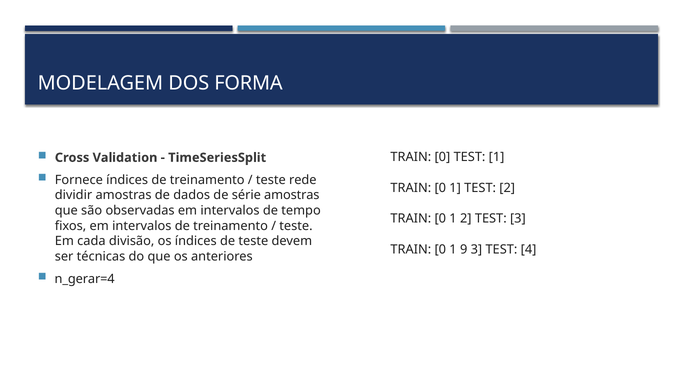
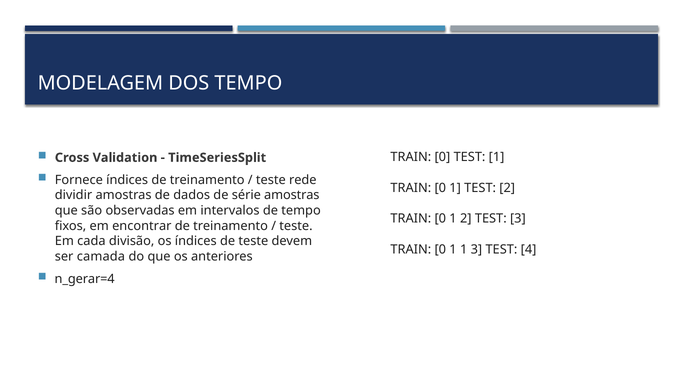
DOS FORMA: FORMA -> TEMPO
fixos em intervalos: intervalos -> encontrar
1 9: 9 -> 1
técnicas: técnicas -> camada
